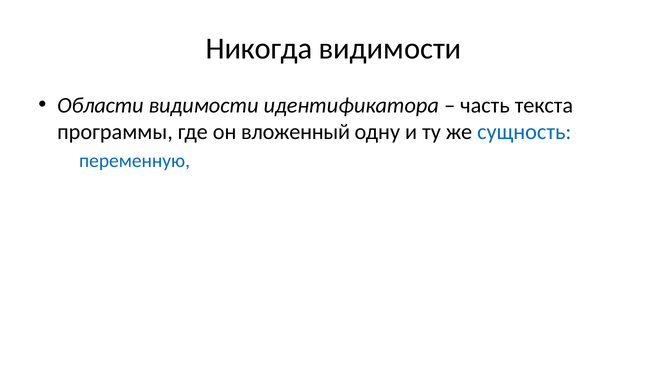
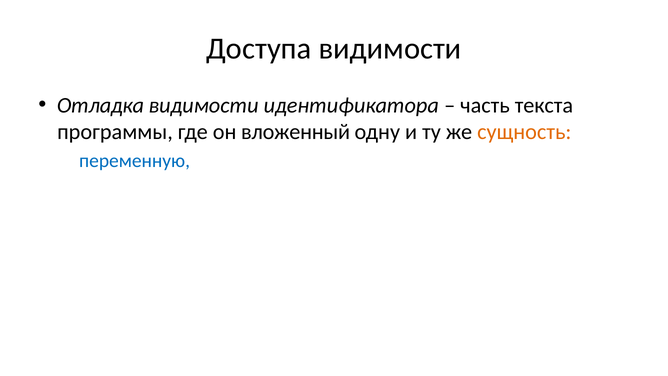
Никогда: Никогда -> Доступа
Области: Области -> Отладка
сущность colour: blue -> orange
